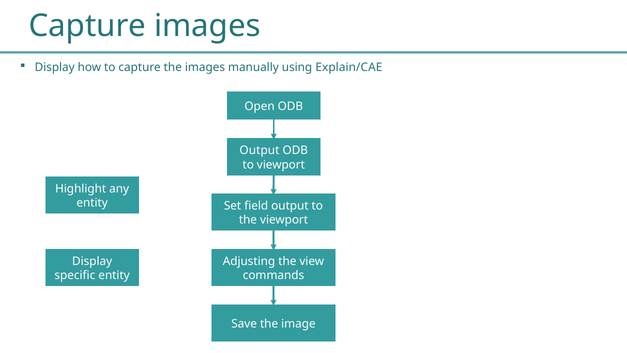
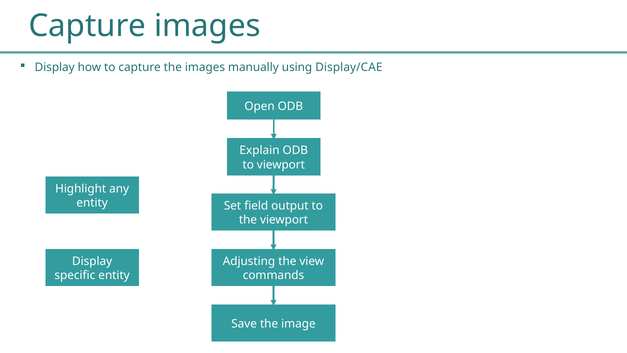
Explain/CAE: Explain/CAE -> Display/CAE
Output at (259, 150): Output -> Explain
